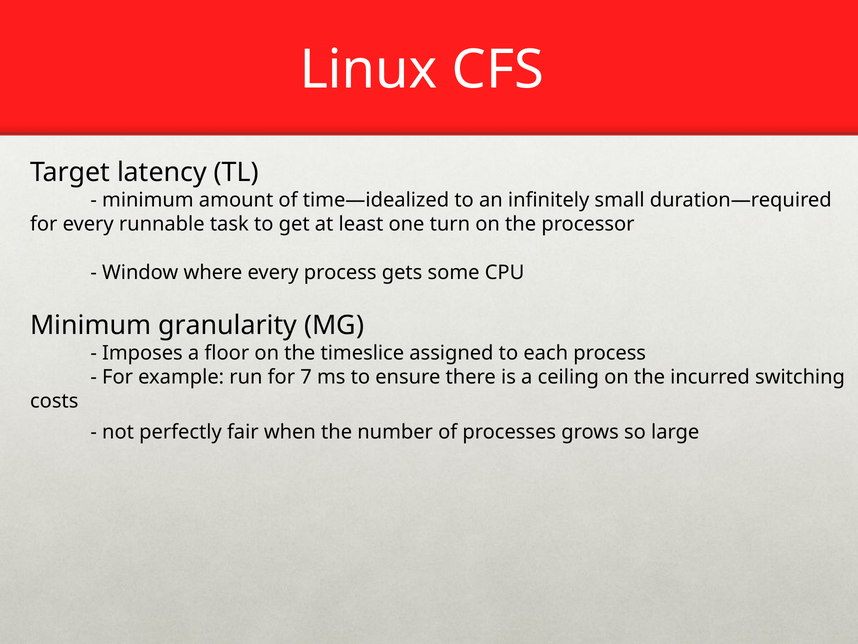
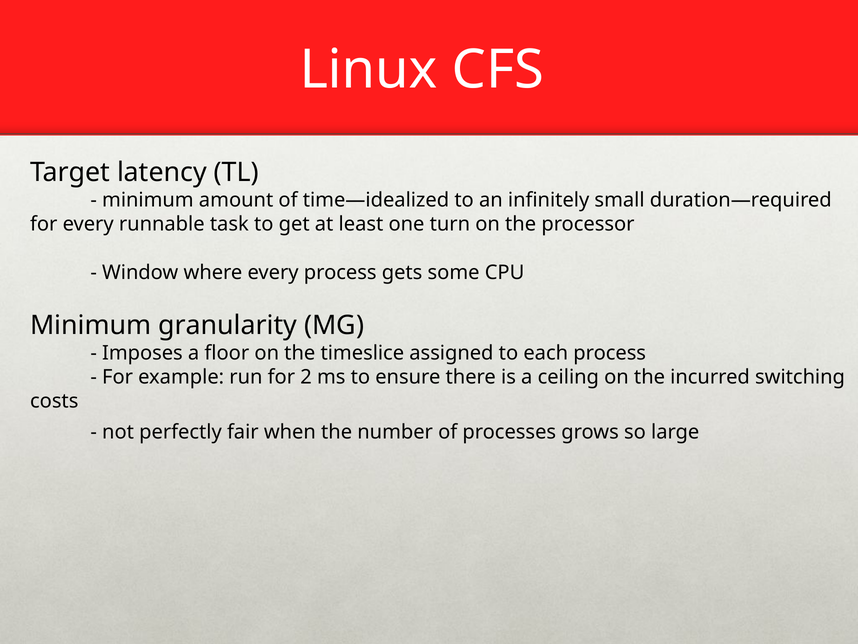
7: 7 -> 2
